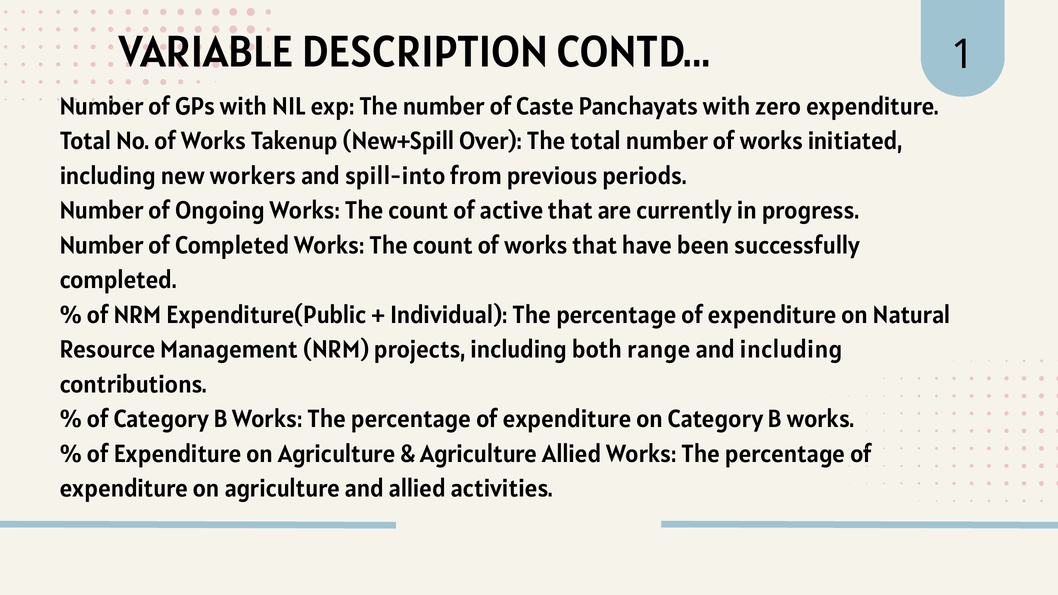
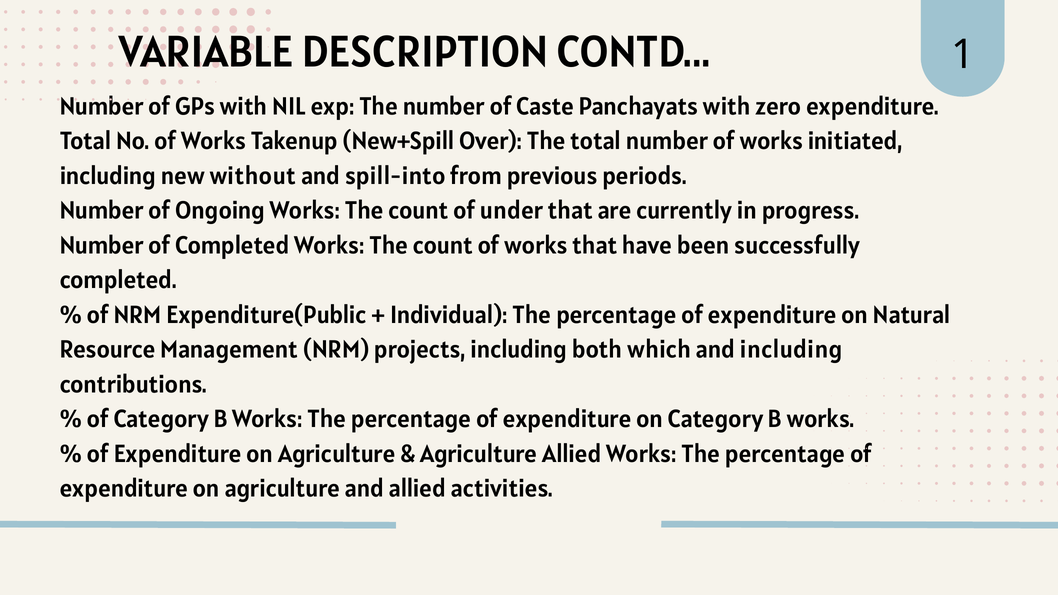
workers: workers -> without
active: active -> under
range: range -> which
